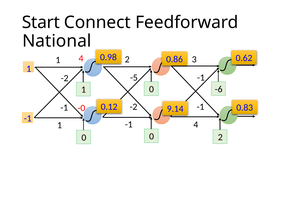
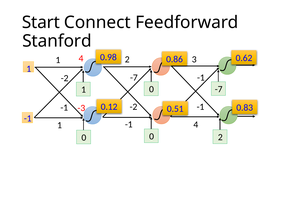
National: National -> Stanford
-5 at (134, 77): -5 -> -7
-6 at (219, 89): -6 -> -7
-0: -0 -> -3
9.14: 9.14 -> 0.51
